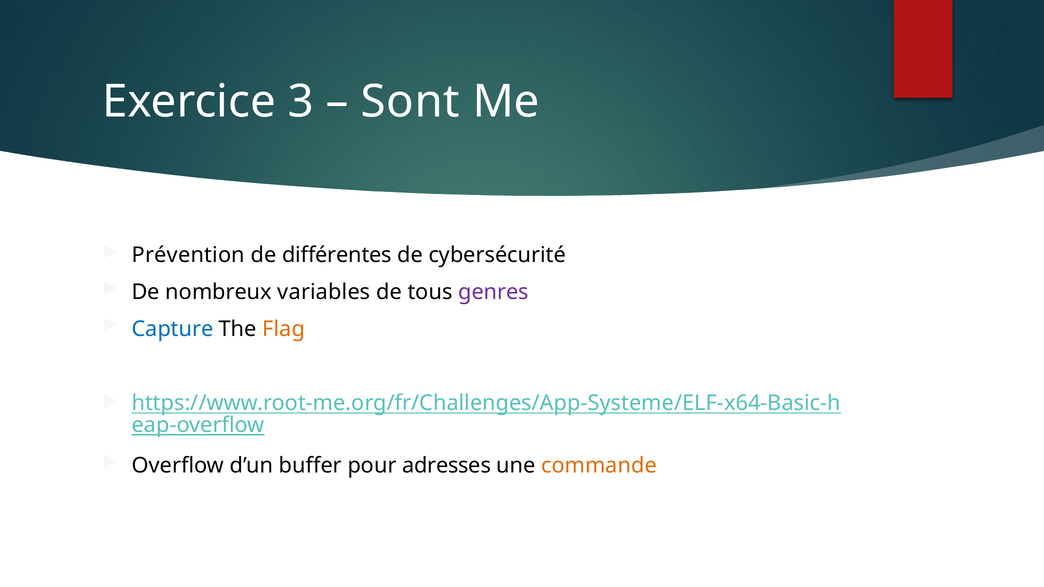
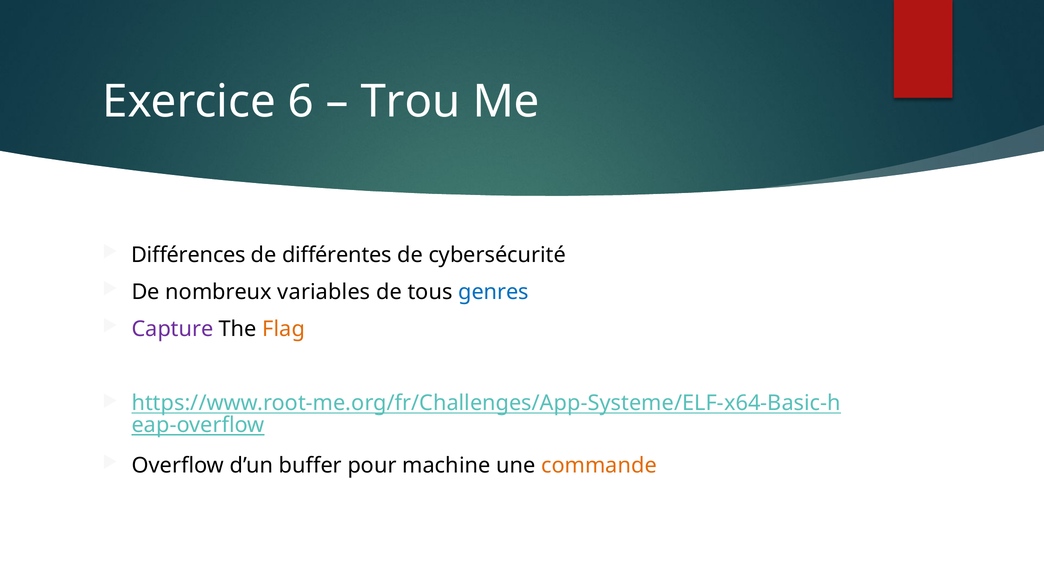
3: 3 -> 6
Sont: Sont -> Trou
Prévention: Prévention -> Différences
genres colour: purple -> blue
Capture colour: blue -> purple
adresses: adresses -> machine
